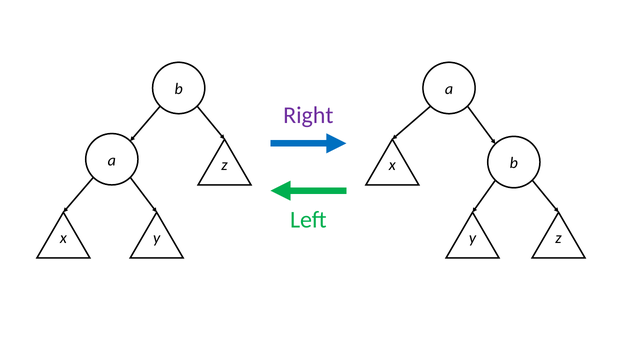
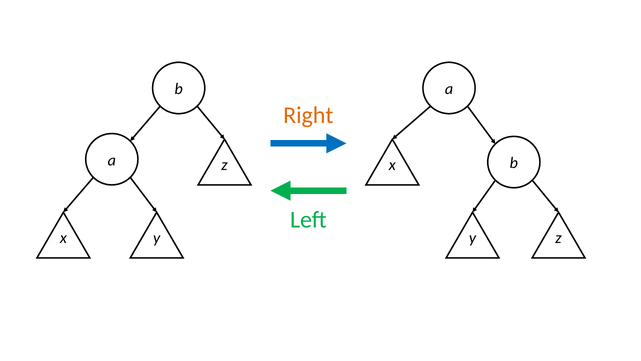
Right colour: purple -> orange
